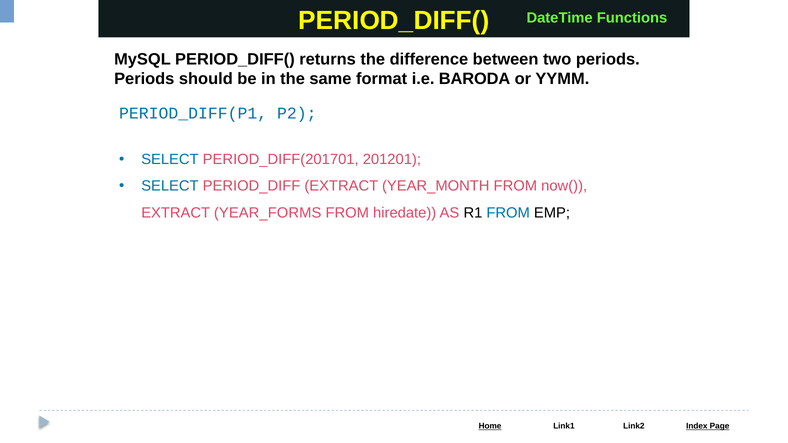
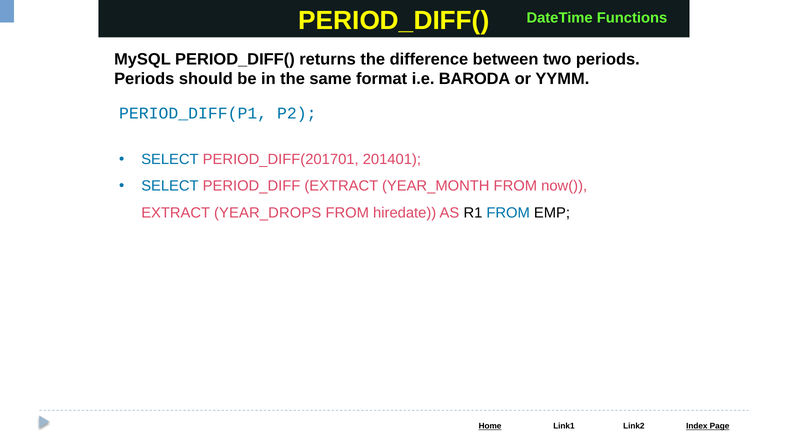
201201: 201201 -> 201401
YEAR_FORMS: YEAR_FORMS -> YEAR_DROPS
